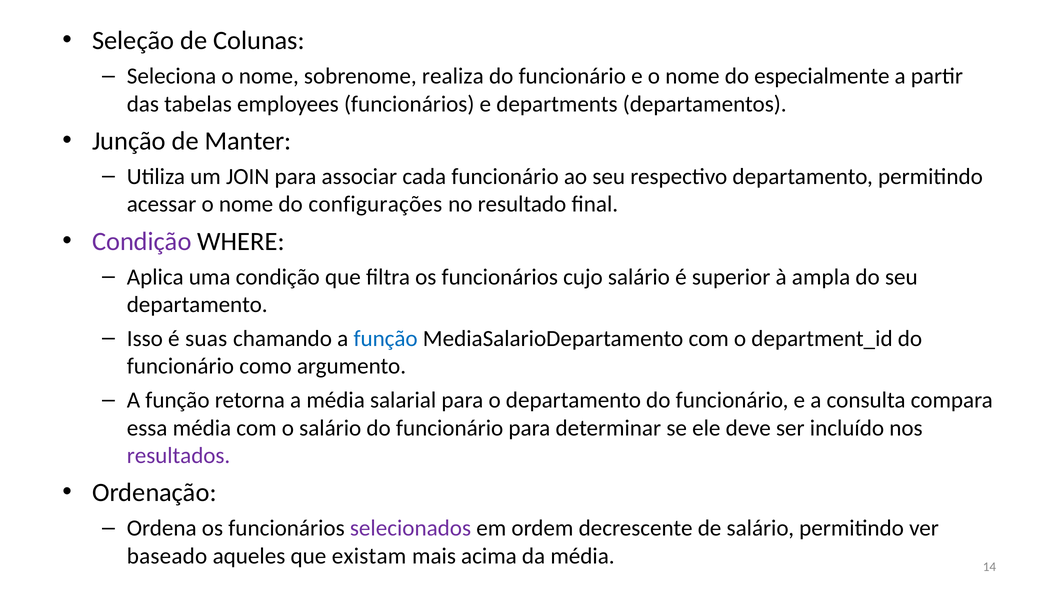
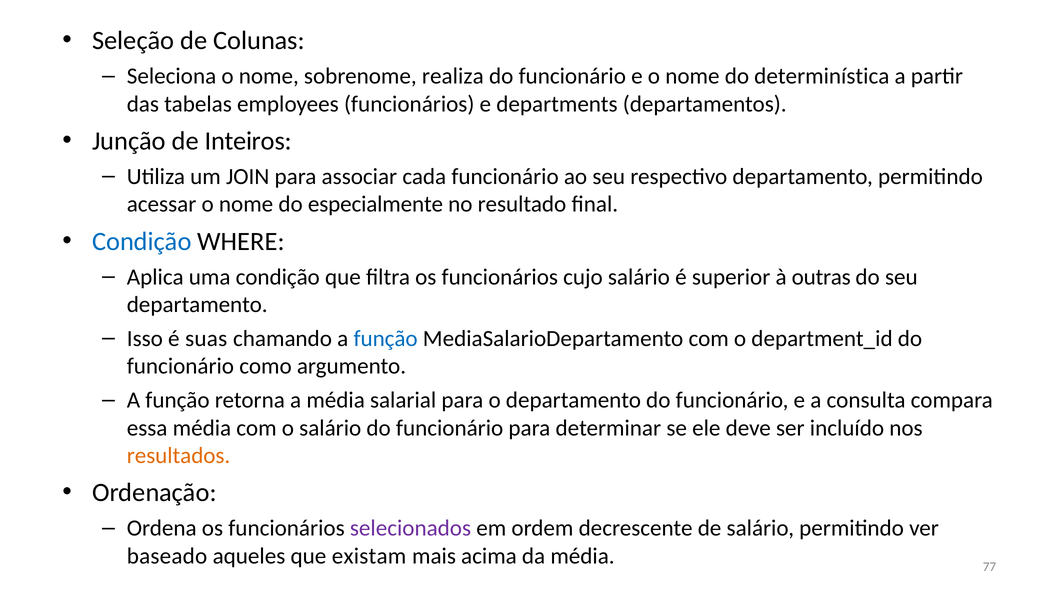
especialmente: especialmente -> determinística
Manter: Manter -> Inteiros
configurações: configurações -> especialmente
Condição at (142, 242) colour: purple -> blue
ampla: ampla -> outras
resultados colour: purple -> orange
14: 14 -> 77
